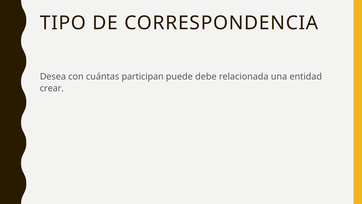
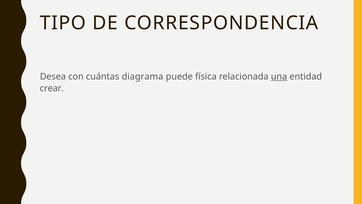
participan: participan -> diagrama
debe: debe -> física
una underline: none -> present
